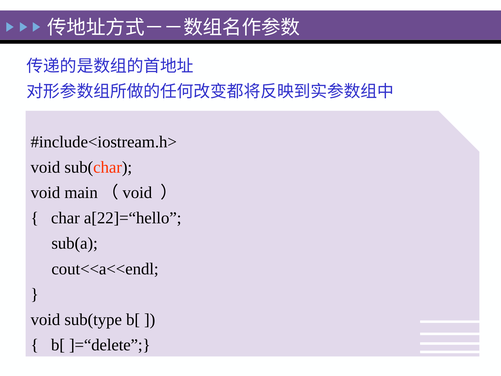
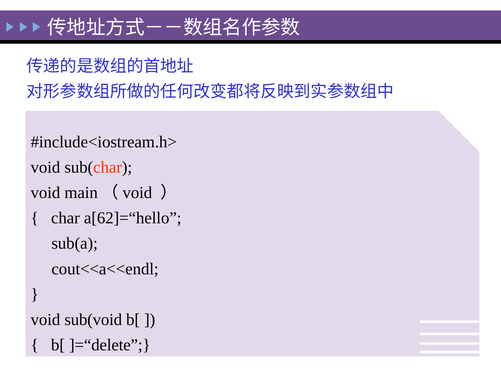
a[22]=“hello: a[22]=“hello -> a[62]=“hello
sub(type: sub(type -> sub(void
